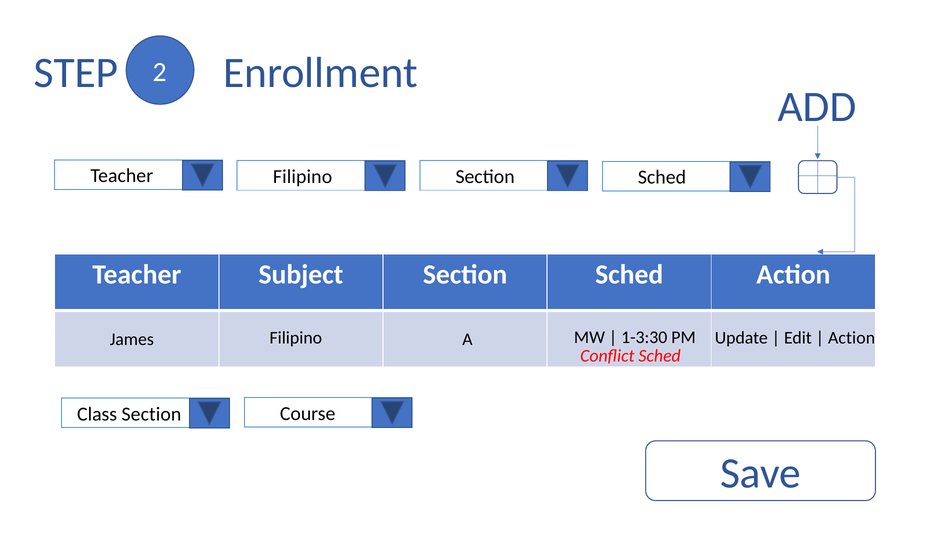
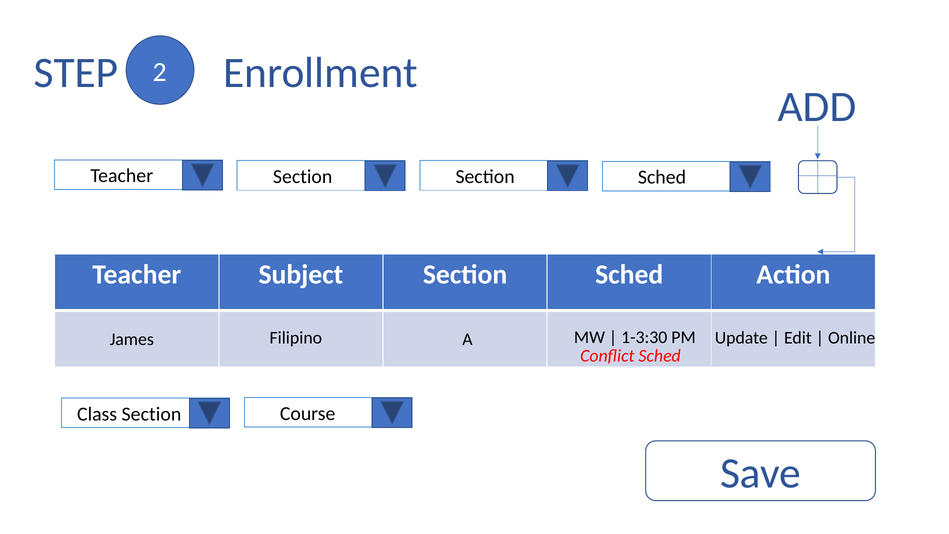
Teacher Filipino: Filipino -> Section
Action at (852, 338): Action -> Online
